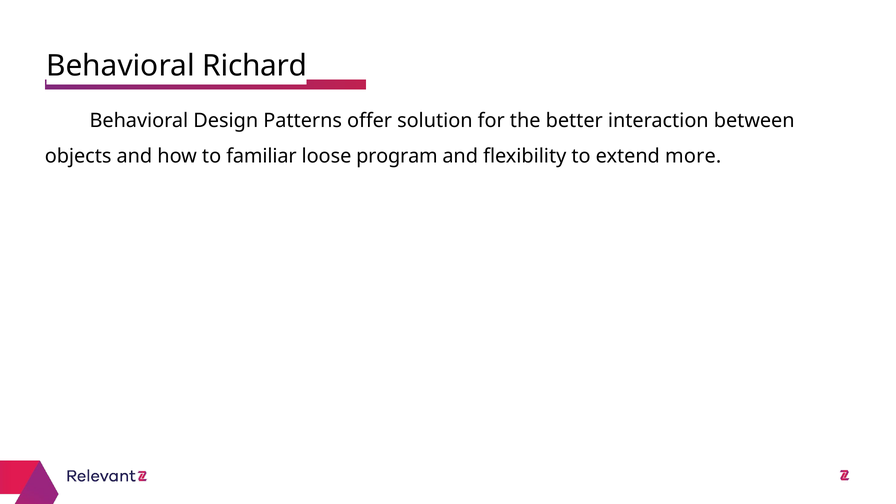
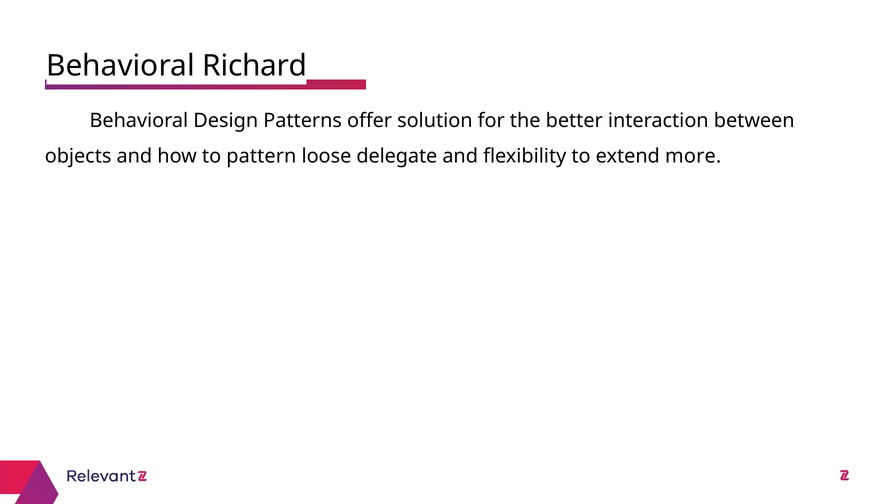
familiar: familiar -> pattern
program: program -> delegate
